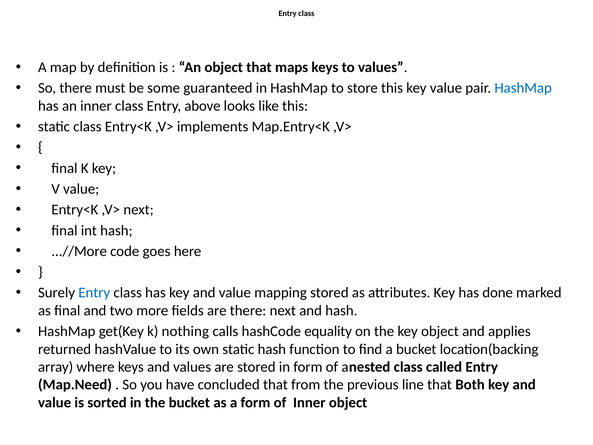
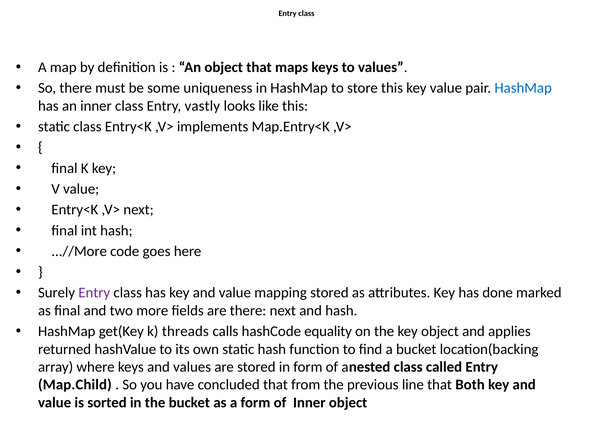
guaranteed: guaranteed -> uniqueness
above: above -> vastly
Entry at (94, 293) colour: blue -> purple
nothing: nothing -> threads
Map.Need: Map.Need -> Map.Child
